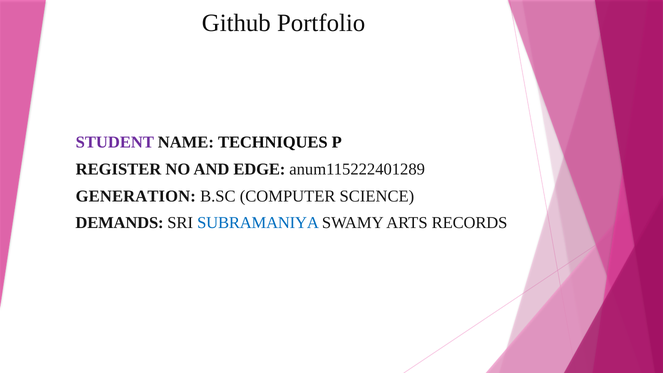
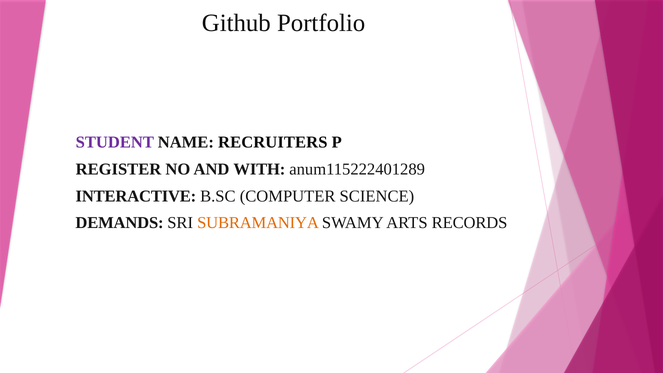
TECHNIQUES: TECHNIQUES -> RECRUITERS
EDGE: EDGE -> WITH
GENERATION: GENERATION -> INTERACTIVE
SUBRAMANIYA colour: blue -> orange
